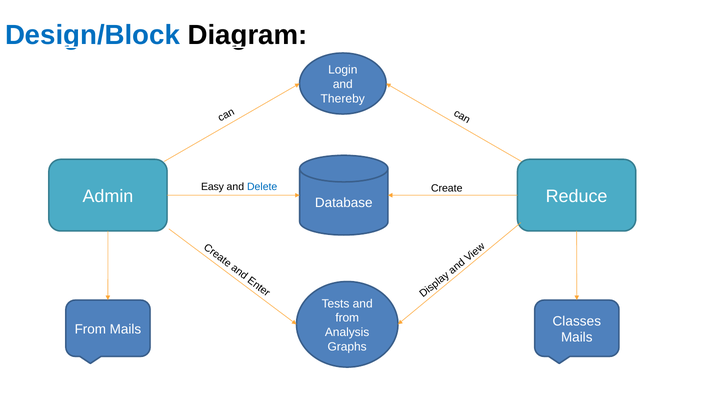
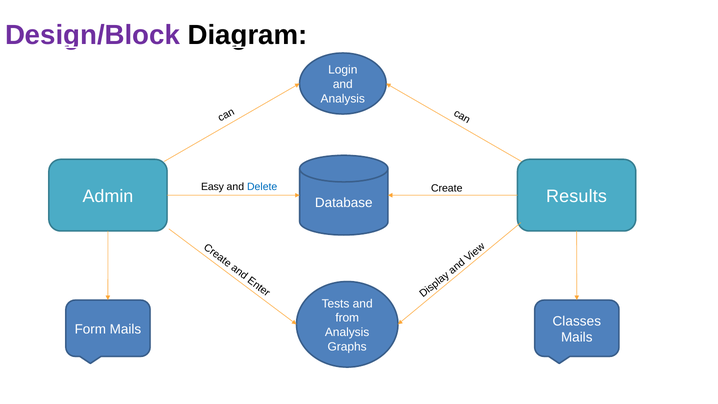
Design/Block colour: blue -> purple
Thereby at (343, 99): Thereby -> Analysis
Reduce: Reduce -> Results
From at (90, 329): From -> Form
